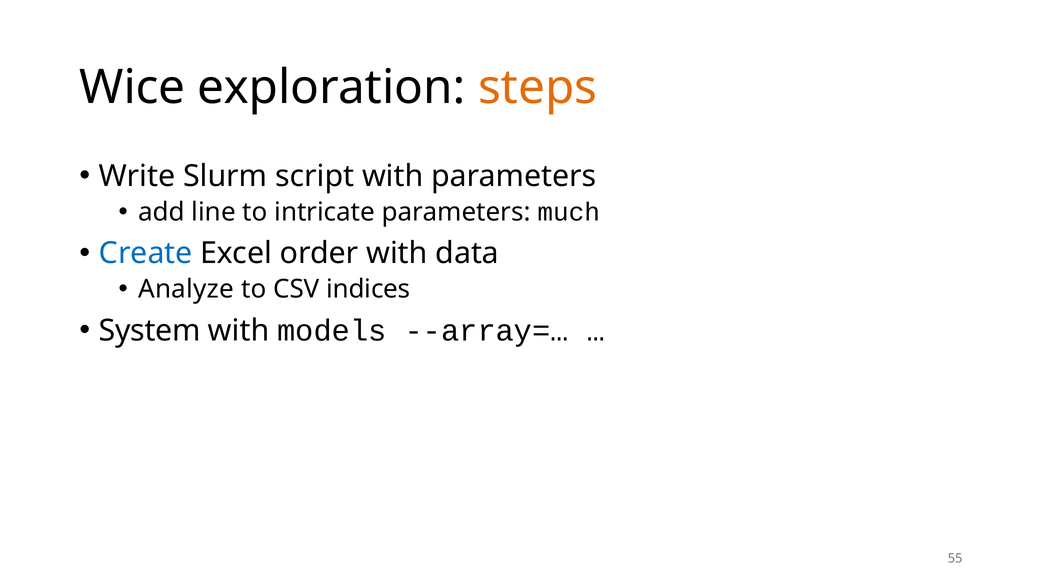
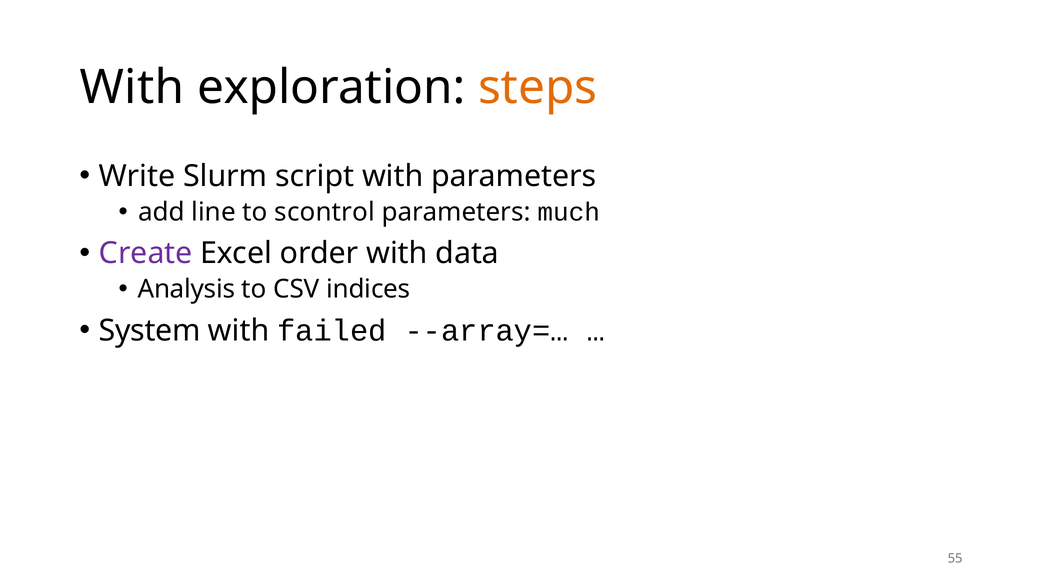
Wice at (132, 88): Wice -> With
intricate: intricate -> scontrol
Create colour: blue -> purple
Analyze: Analyze -> Analysis
models: models -> failed
